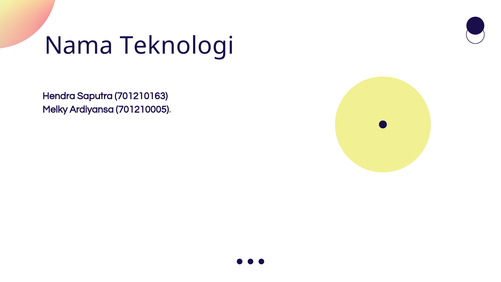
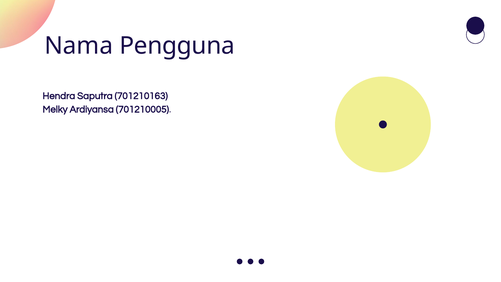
Teknologi: Teknologi -> Pengguna
